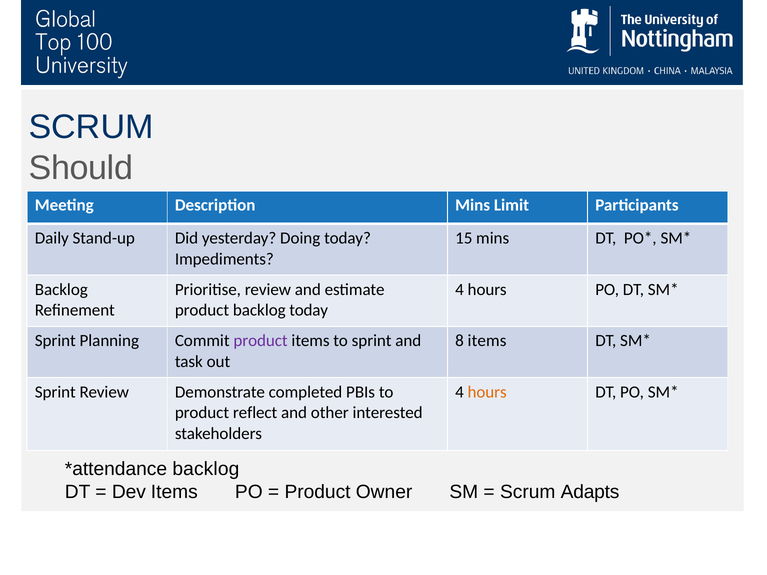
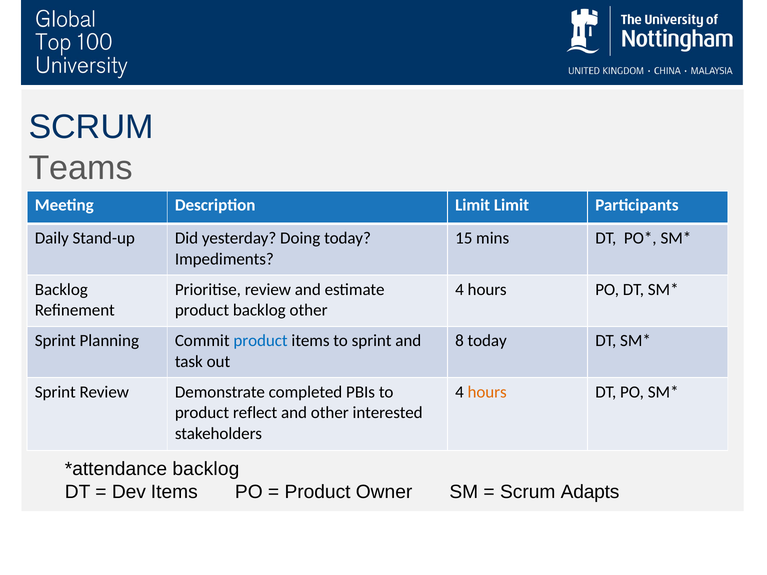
Should: Should -> Teams
Description Mins: Mins -> Limit
backlog today: today -> other
product at (261, 341) colour: purple -> blue
8 items: items -> today
